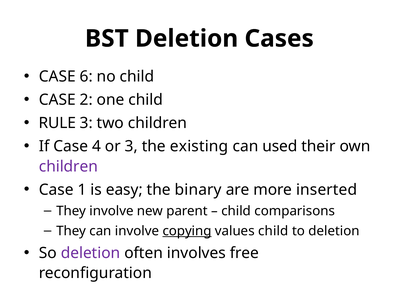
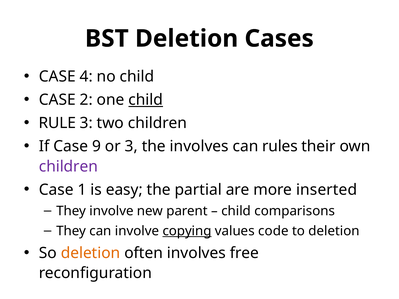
6: 6 -> 4
child at (146, 100) underline: none -> present
4: 4 -> 9
the existing: existing -> involves
used: used -> rules
binary: binary -> partial
values child: child -> code
deletion at (91, 253) colour: purple -> orange
